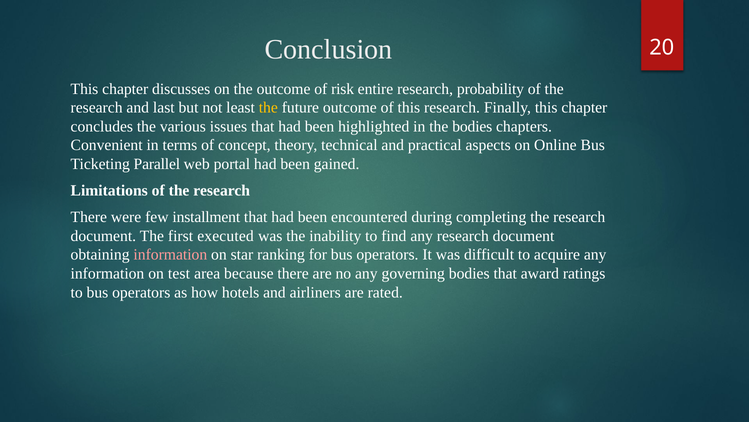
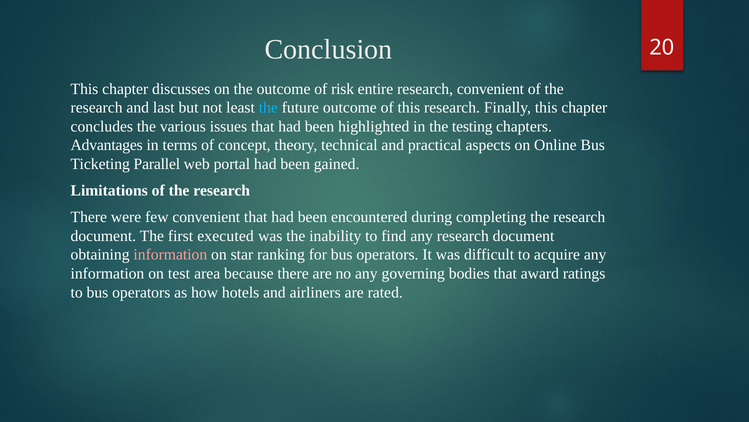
research probability: probability -> convenient
the at (268, 107) colour: yellow -> light blue
the bodies: bodies -> testing
Convenient: Convenient -> Advantages
few installment: installment -> convenient
